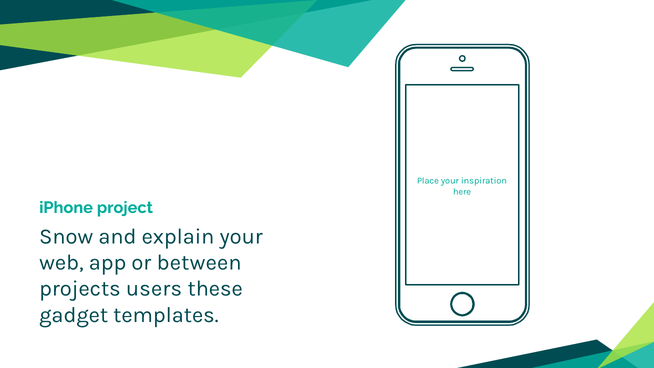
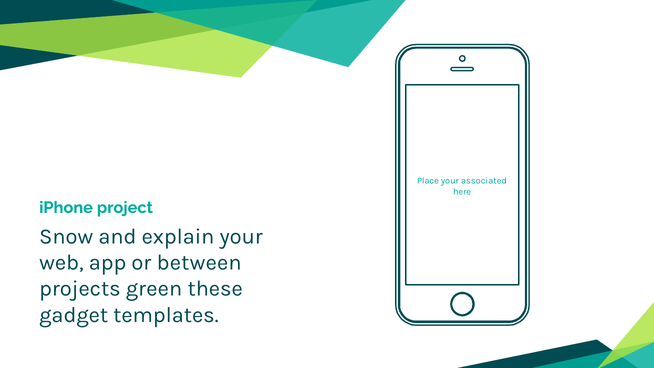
inspiration: inspiration -> associated
users: users -> green
